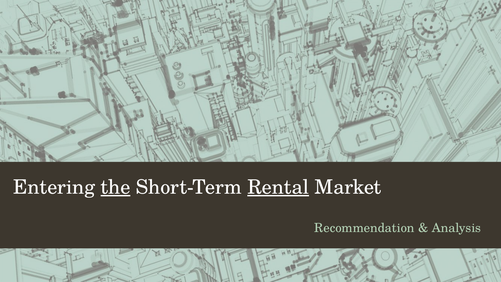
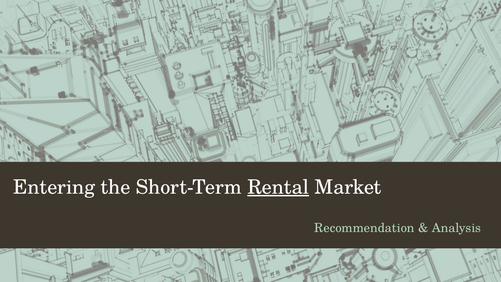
the underline: present -> none
